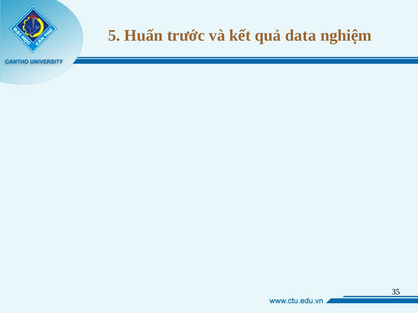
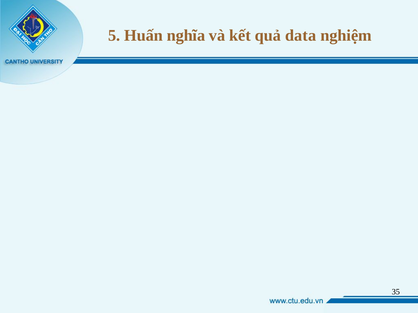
trước: trước -> nghĩa
